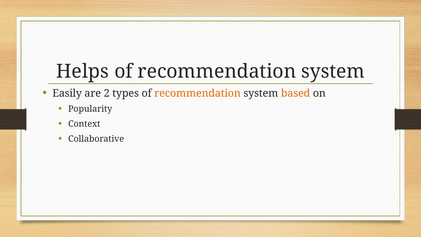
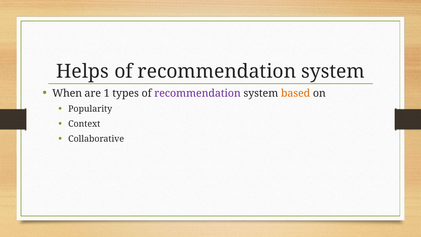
Easily: Easily -> When
2: 2 -> 1
recommendation at (198, 93) colour: orange -> purple
